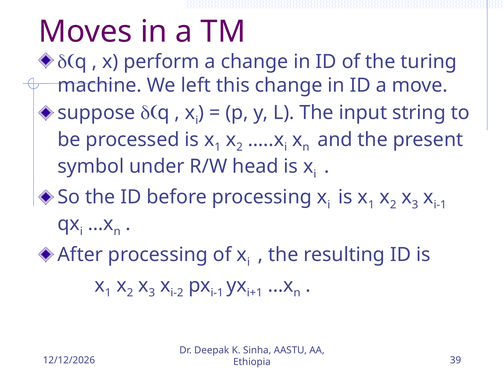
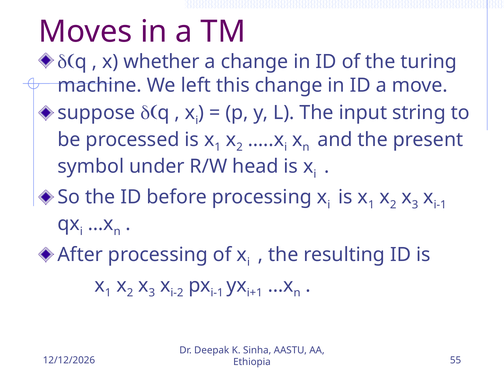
perform: perform -> whether
39: 39 -> 55
